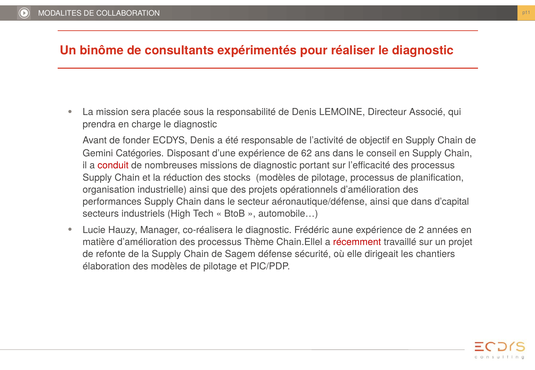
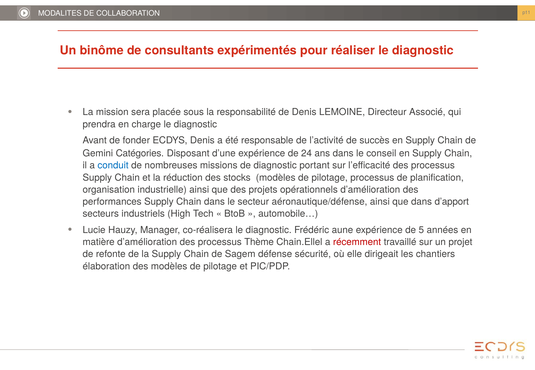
objectif: objectif -> succès
62: 62 -> 24
conduit colour: red -> blue
d’capital: d’capital -> d’apport
2: 2 -> 5
